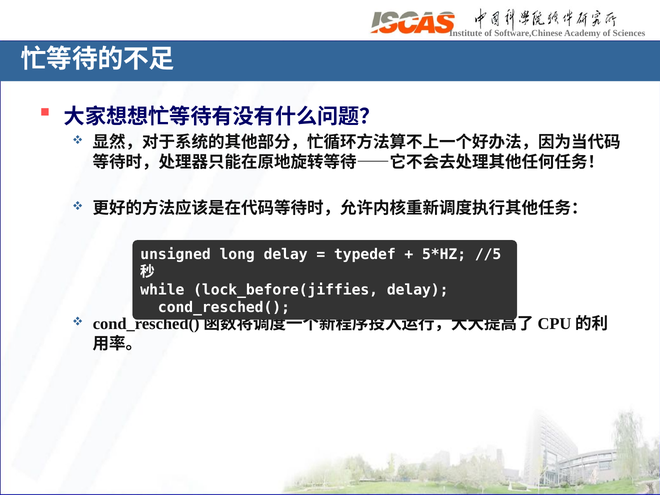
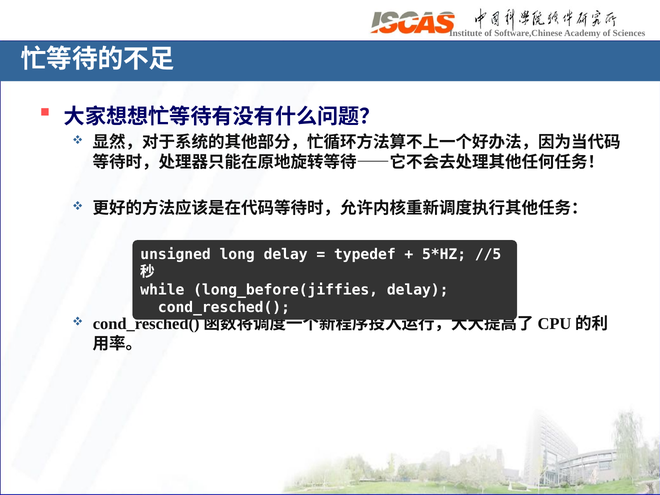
lock_before(jiffies: lock_before(jiffies -> long_before(jiffies
